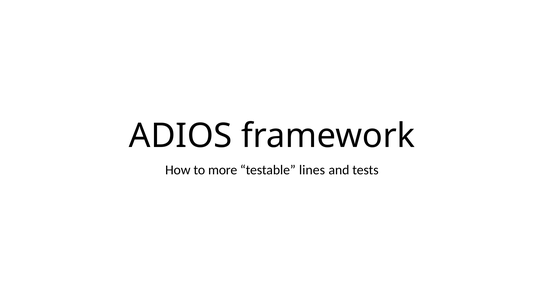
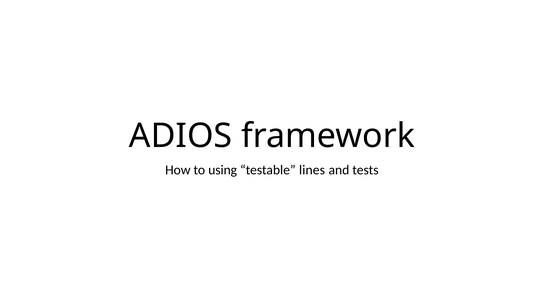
more: more -> using
